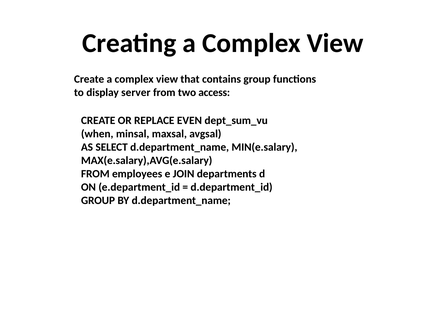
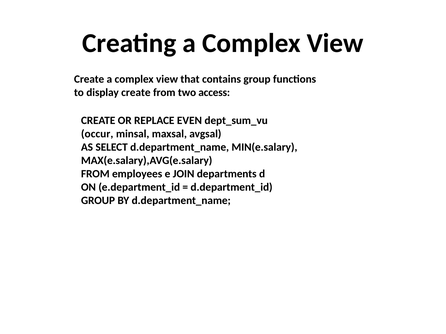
display server: server -> create
when: when -> occur
